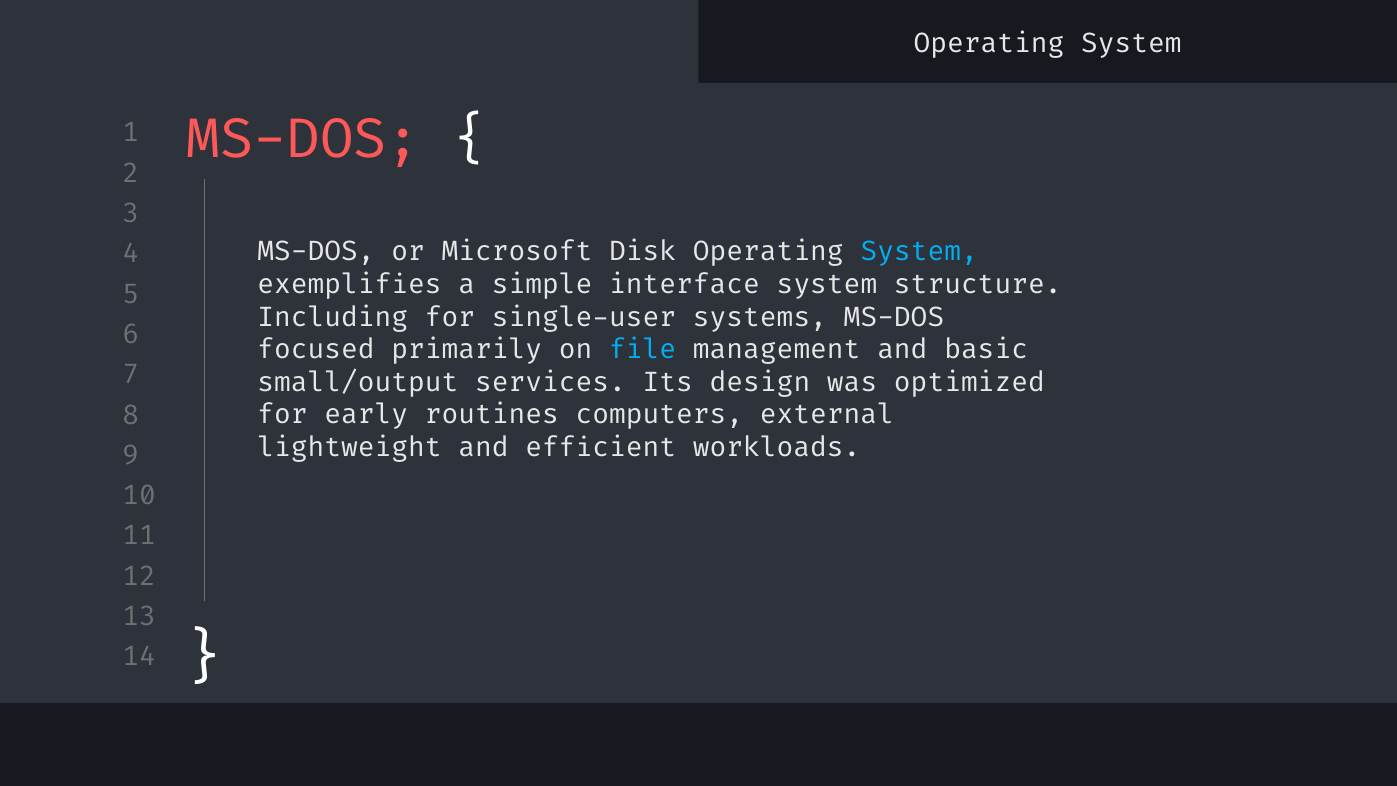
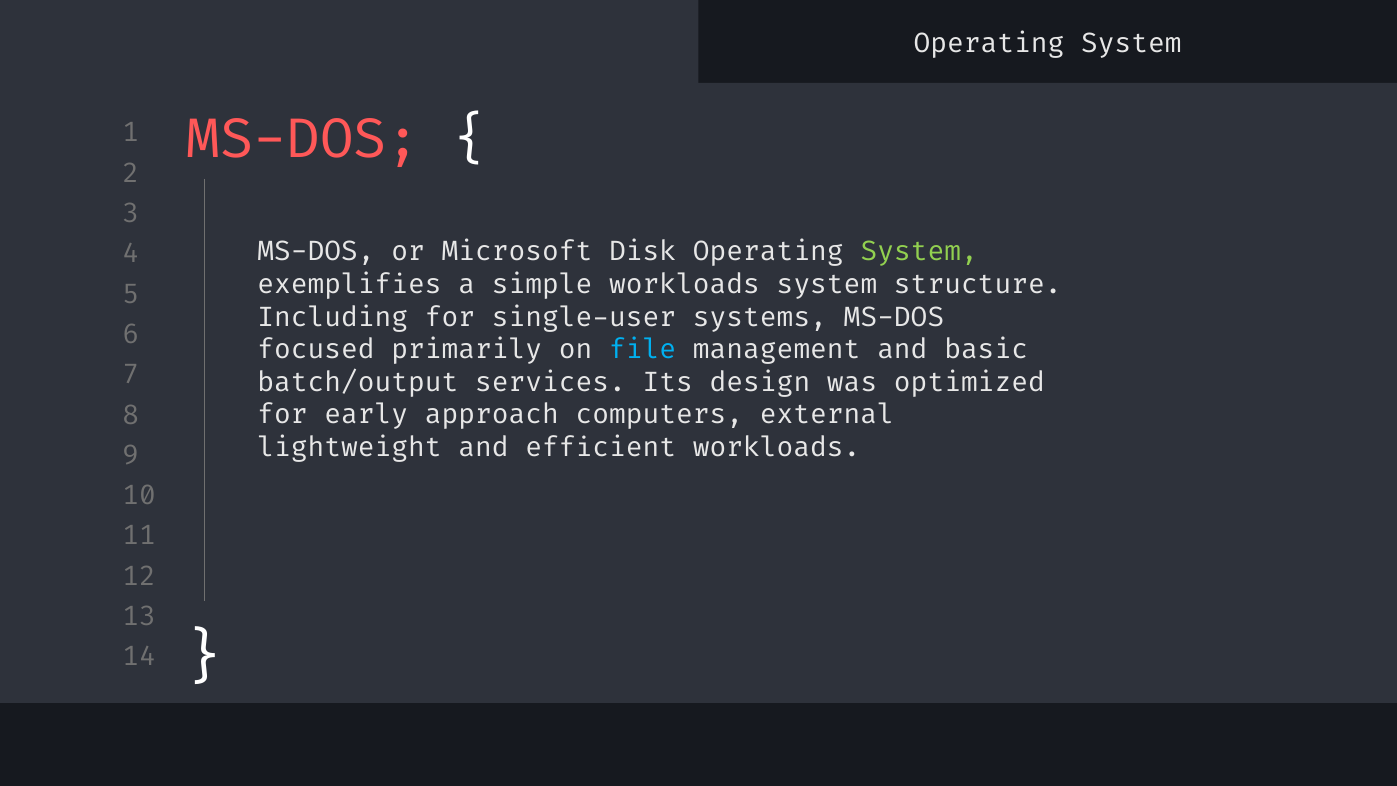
System at (919, 252) colour: light blue -> light green
simple interface: interface -> workloads
small/output: small/output -> batch/output
routines: routines -> approach
